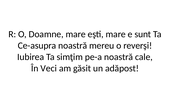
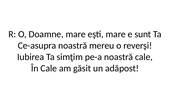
În Veci: Veci -> Cale
